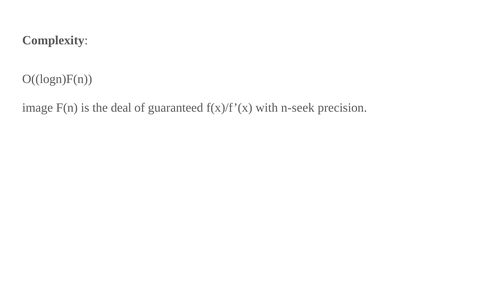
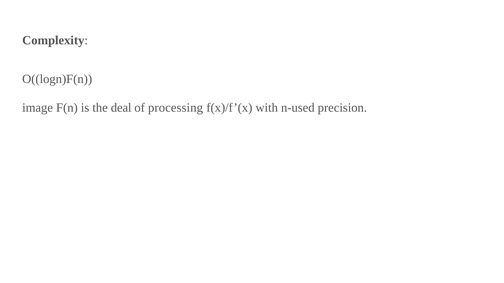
guaranteed: guaranteed -> processing
n-seek: n-seek -> n-used
